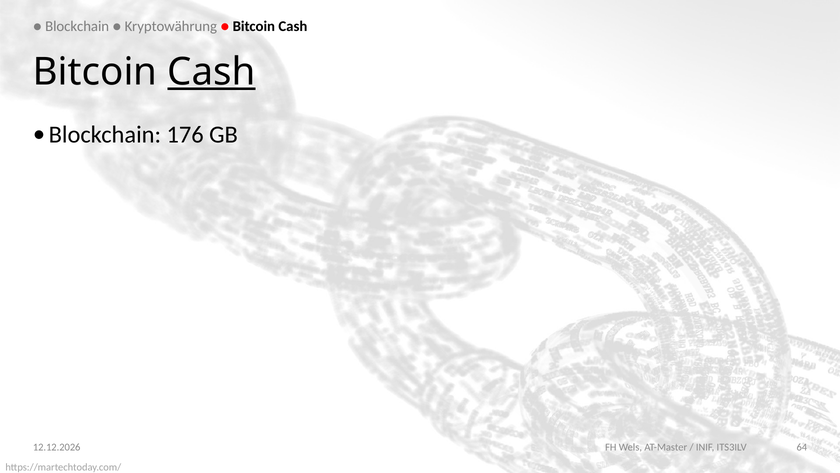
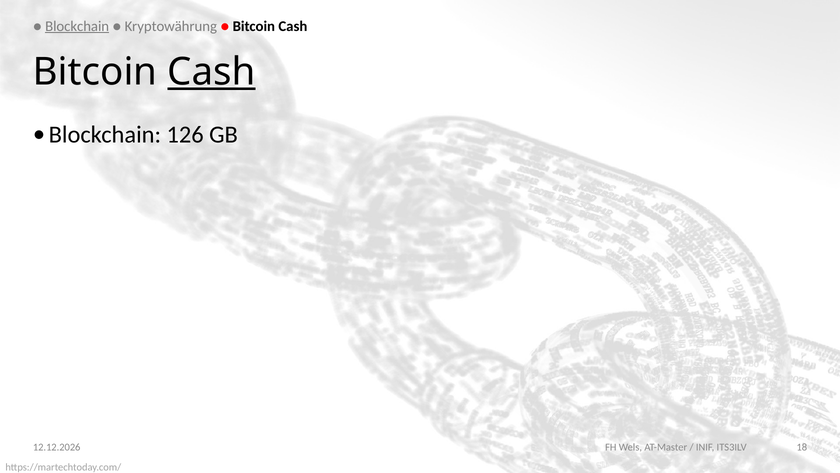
Blockchain at (77, 26) underline: none -> present
176: 176 -> 126
64: 64 -> 18
